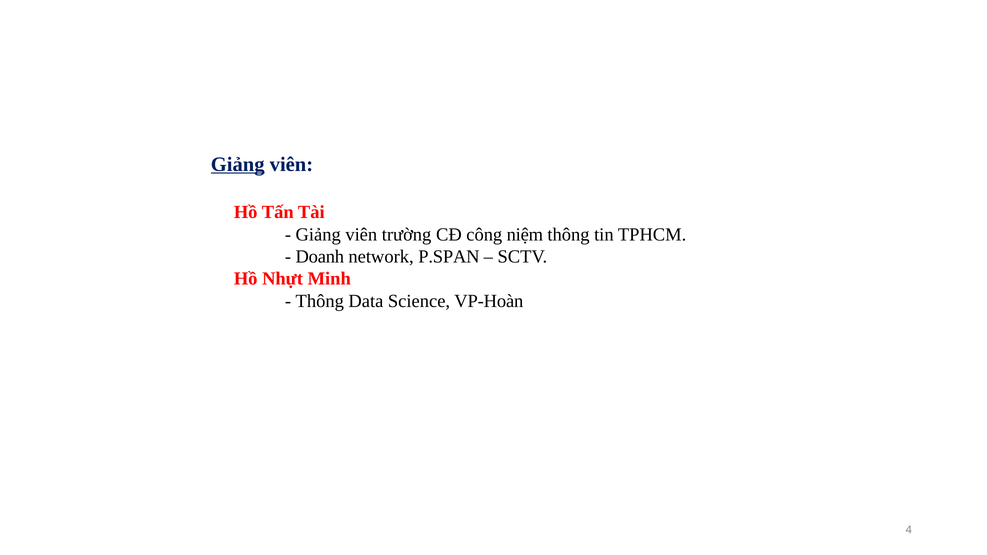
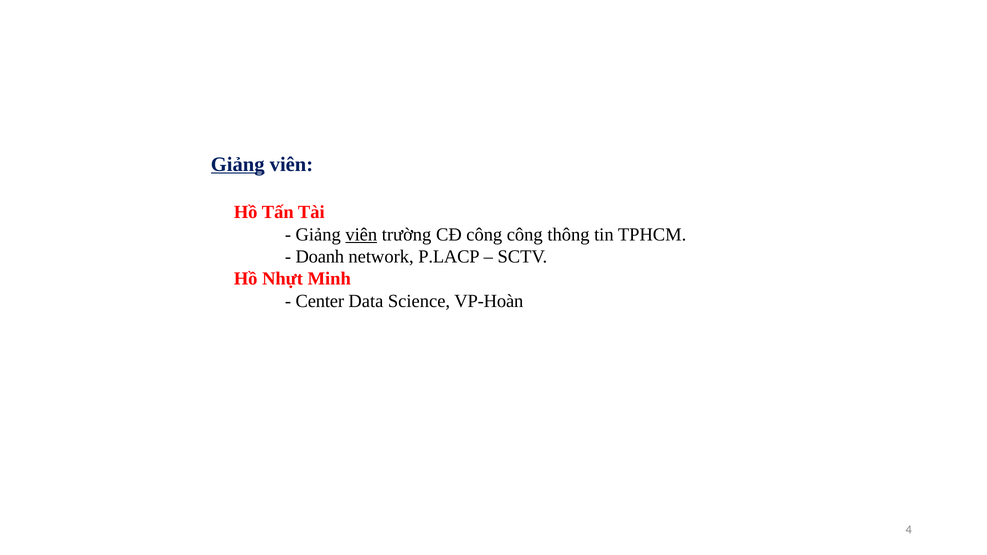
viên at (361, 235) underline: none -> present
công niệm: niệm -> công
P.SPAN: P.SPAN -> P.LACP
Thông at (320, 301): Thông -> Center
